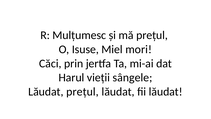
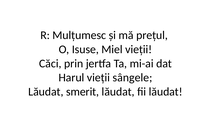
Miel mori: mori -> vieții
Lăudat prețul: prețul -> smerit
